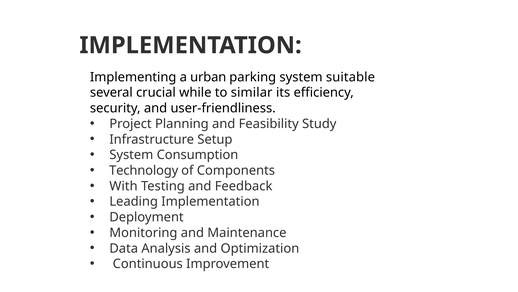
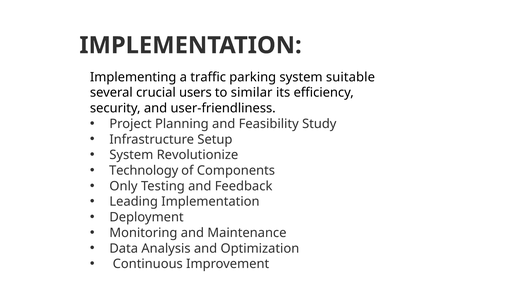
urban: urban -> traffic
while: while -> users
Consumption: Consumption -> Revolutionize
With: With -> Only
